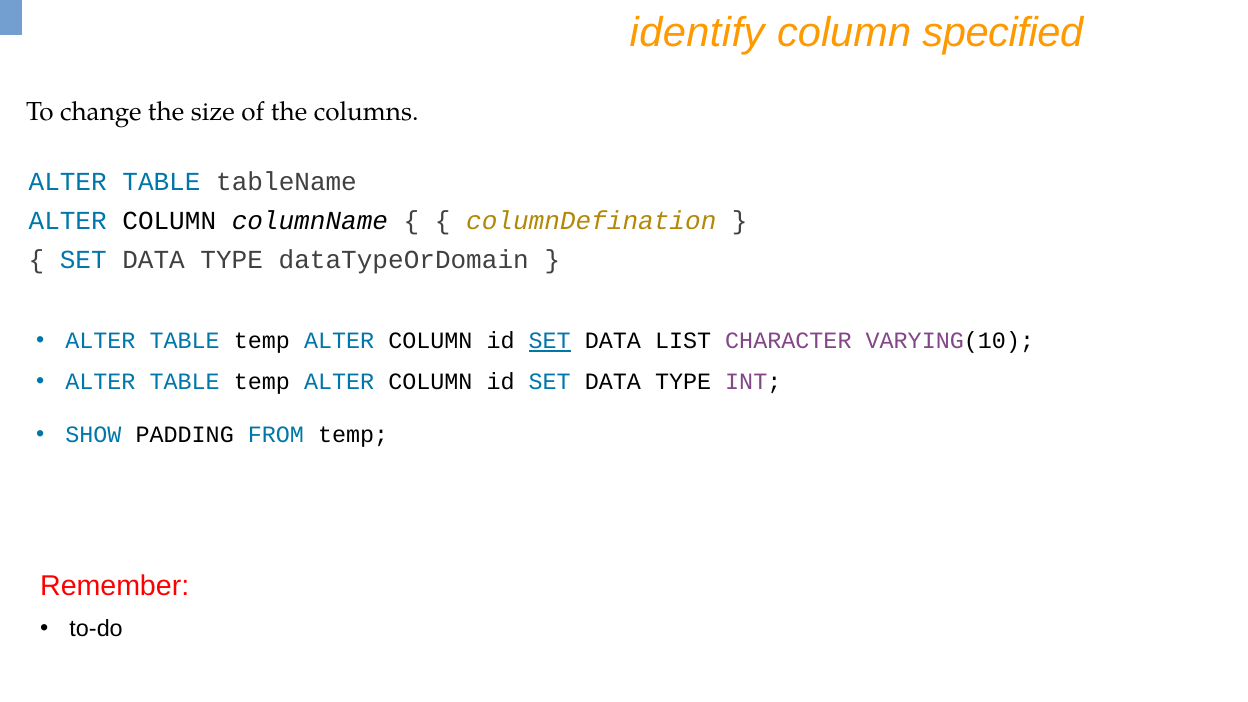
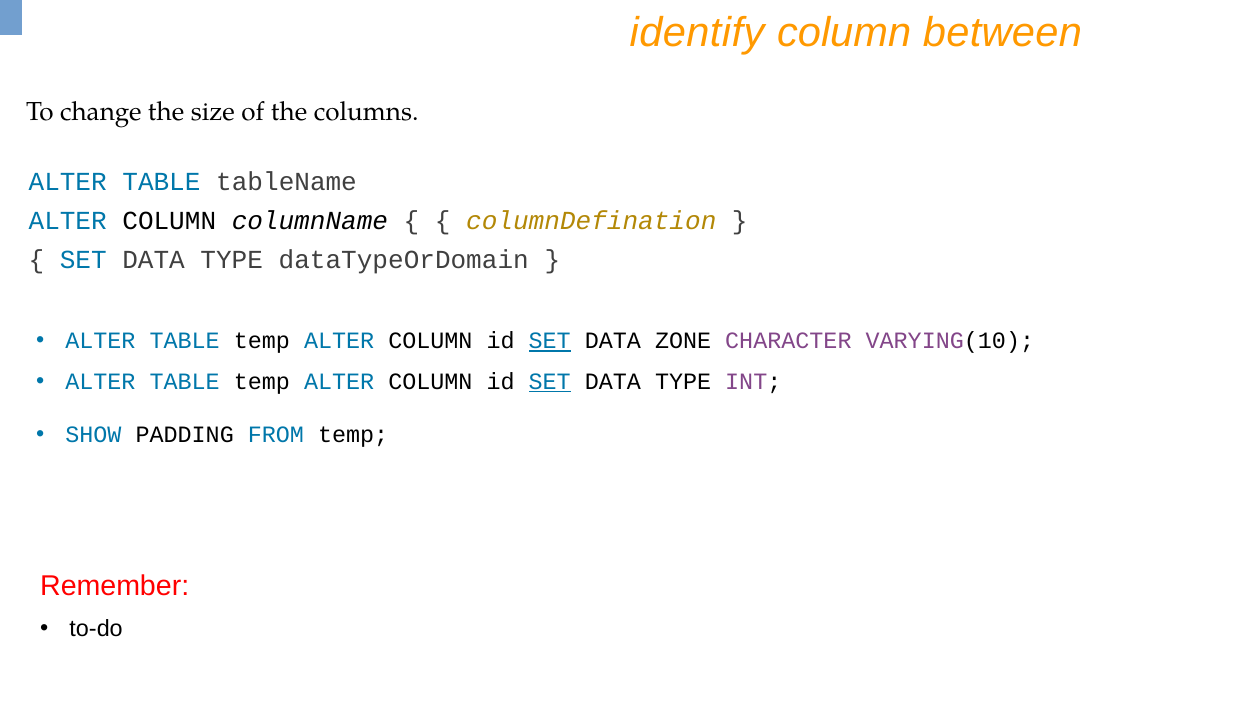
specified: specified -> between
LIST: LIST -> ZONE
SET at (550, 382) underline: none -> present
